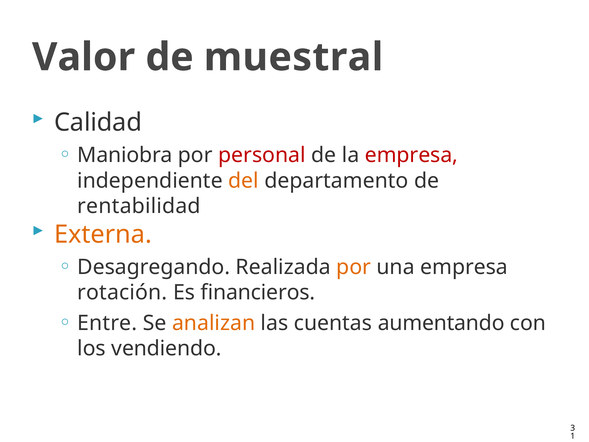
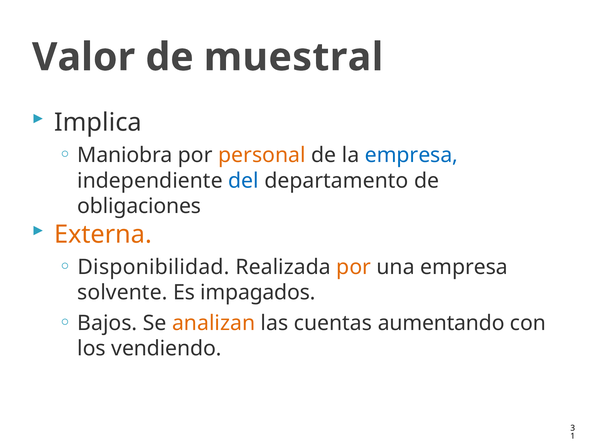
Calidad: Calidad -> Implica
personal colour: red -> orange
empresa at (411, 155) colour: red -> blue
del colour: orange -> blue
rentabilidad: rentabilidad -> obligaciones
Desagregando: Desagregando -> Disponibilidad
rotación: rotación -> solvente
financieros: financieros -> impagados
Entre: Entre -> Bajos
